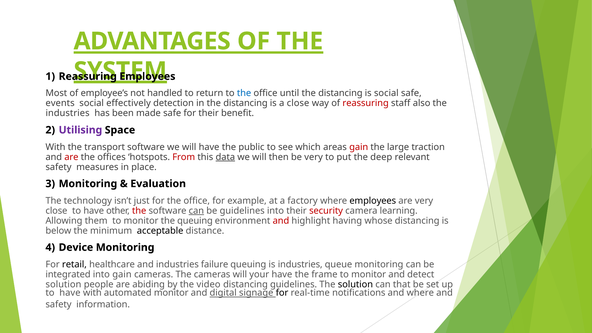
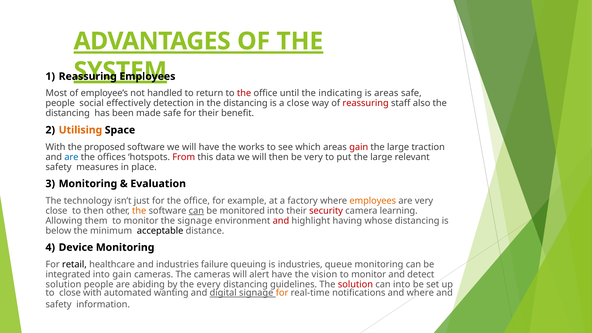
the at (244, 93) colour: blue -> red
until the distancing: distancing -> indicating
is social: social -> areas
events at (60, 103): events -> people
industries at (68, 113): industries -> distancing
Utilising colour: purple -> orange
transport: transport -> proposed
public: public -> works
are at (71, 157) colour: red -> blue
data underline: present -> none
put the deep: deep -> large
employees at (373, 201) colour: black -> orange
close to have: have -> then
the at (139, 211) colour: red -> orange
be guidelines: guidelines -> monitored
the queuing: queuing -> signage
your: your -> alert
frame: frame -> vision
video: video -> every
solution at (355, 284) colour: black -> red
can that: that -> into
have at (70, 293): have -> close
automated monitor: monitor -> wanting
for at (282, 293) colour: black -> orange
